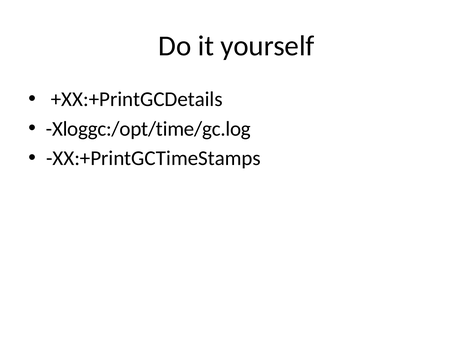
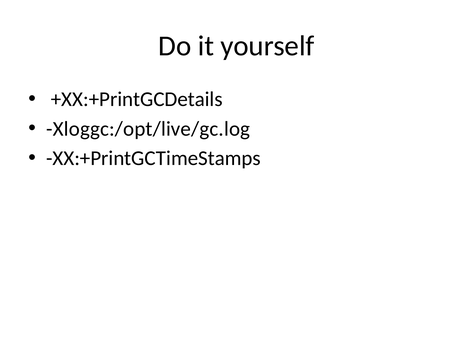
Xloggc:/opt/time/gc.log: Xloggc:/opt/time/gc.log -> Xloggc:/opt/live/gc.log
